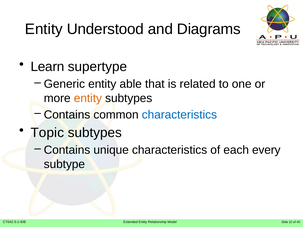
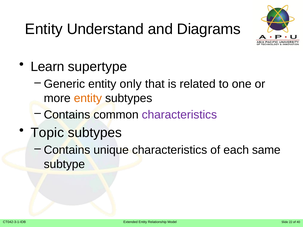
Understood: Understood -> Understand
able: able -> only
characteristics at (179, 115) colour: blue -> purple
every: every -> same
